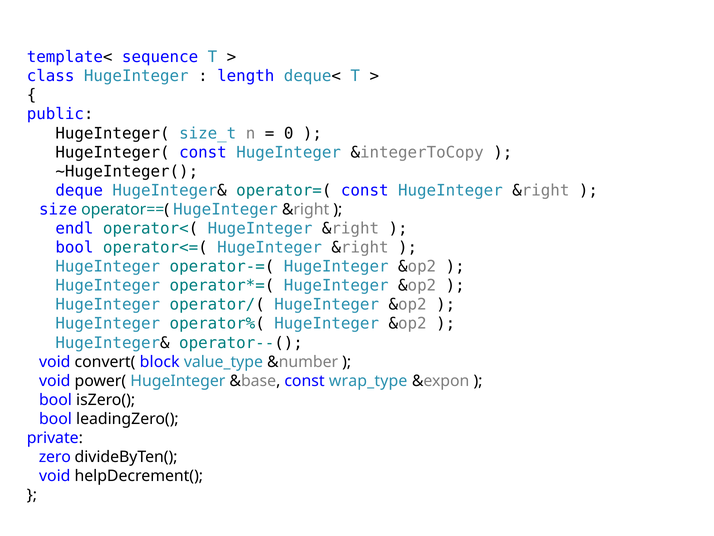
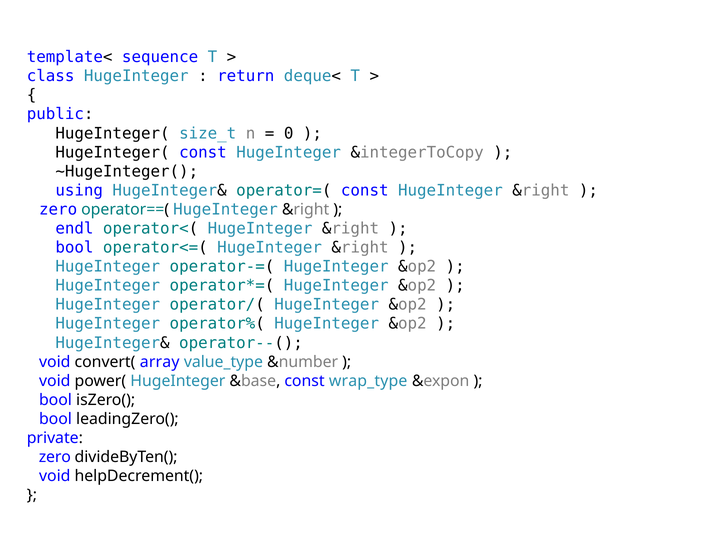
length: length -> return
deque: deque -> using
size at (58, 209): size -> zero
block: block -> array
